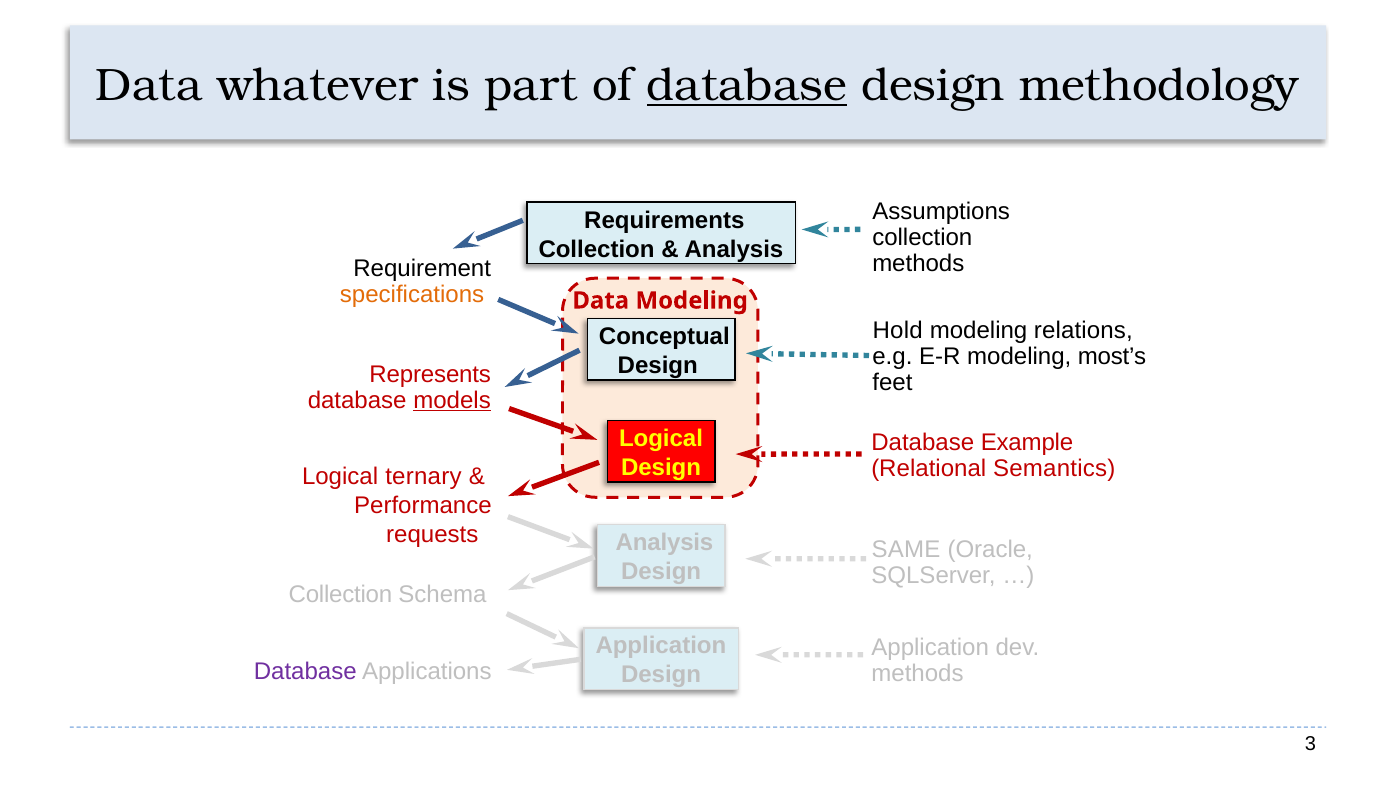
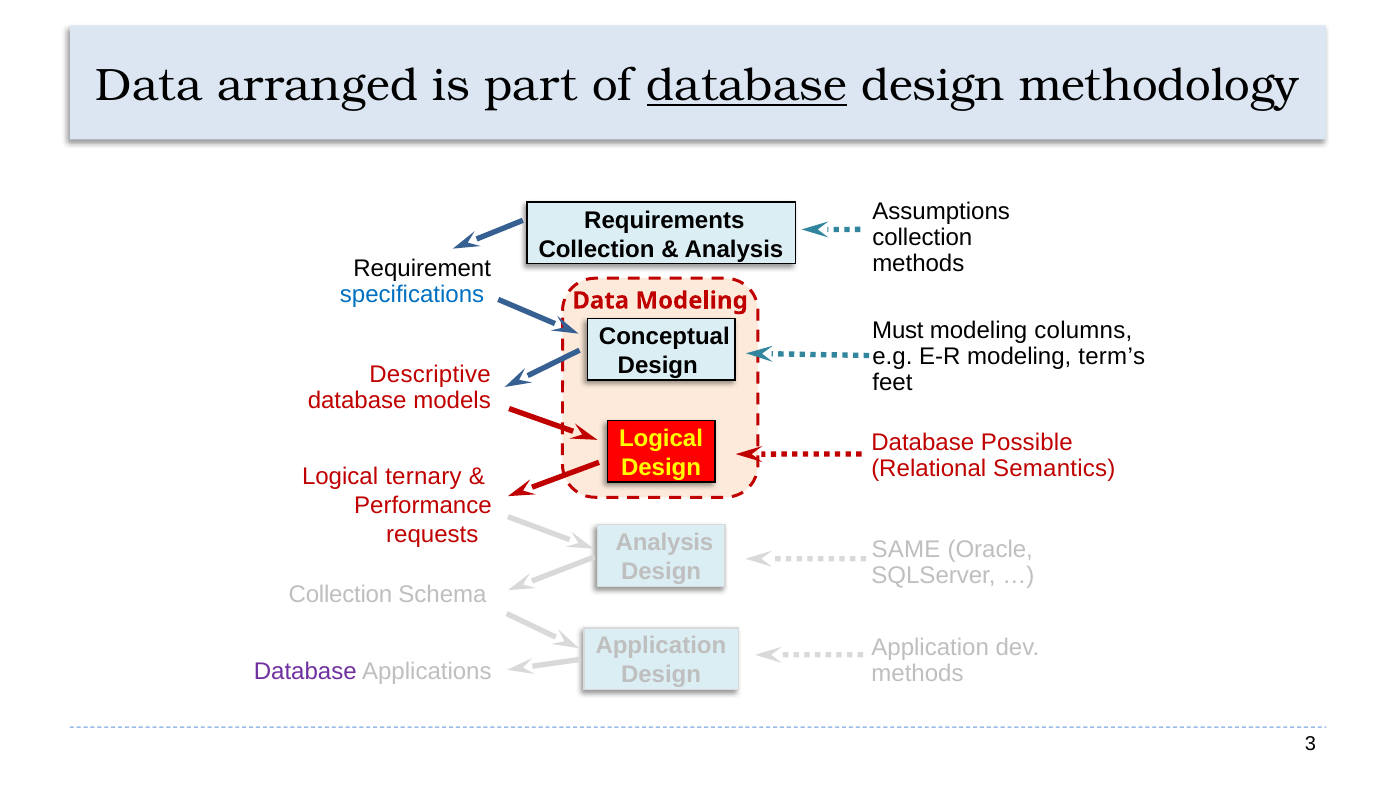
whatever: whatever -> arranged
specifications colour: orange -> blue
Hold: Hold -> Must
relations: relations -> columns
most’s: most’s -> term’s
Represents: Represents -> Descriptive
models underline: present -> none
Example: Example -> Possible
